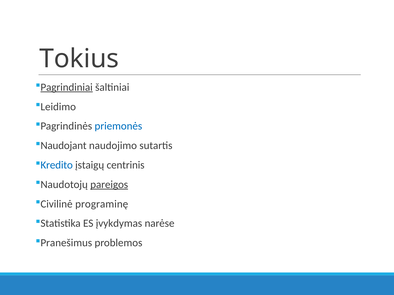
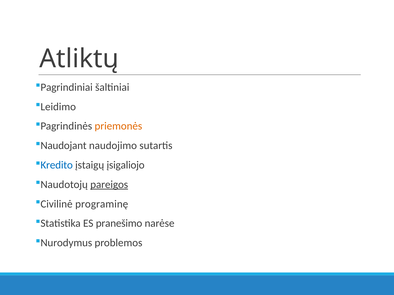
Tokius: Tokius -> Atliktų
Pagrindiniai underline: present -> none
priemonės colour: blue -> orange
centrinis: centrinis -> įsigaliojo
įvykdymas: įvykdymas -> pranešimo
Pranešimus: Pranešimus -> Nurodymus
